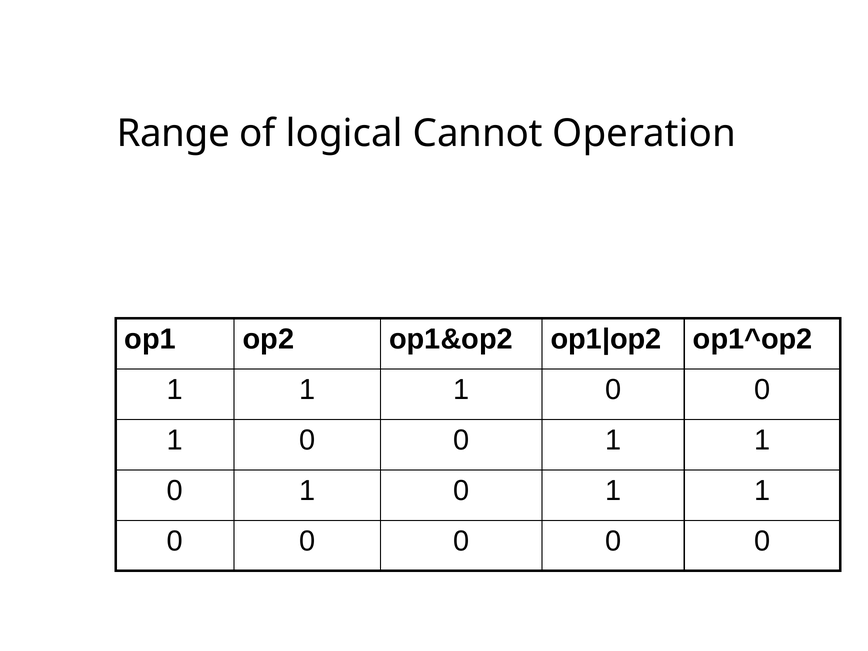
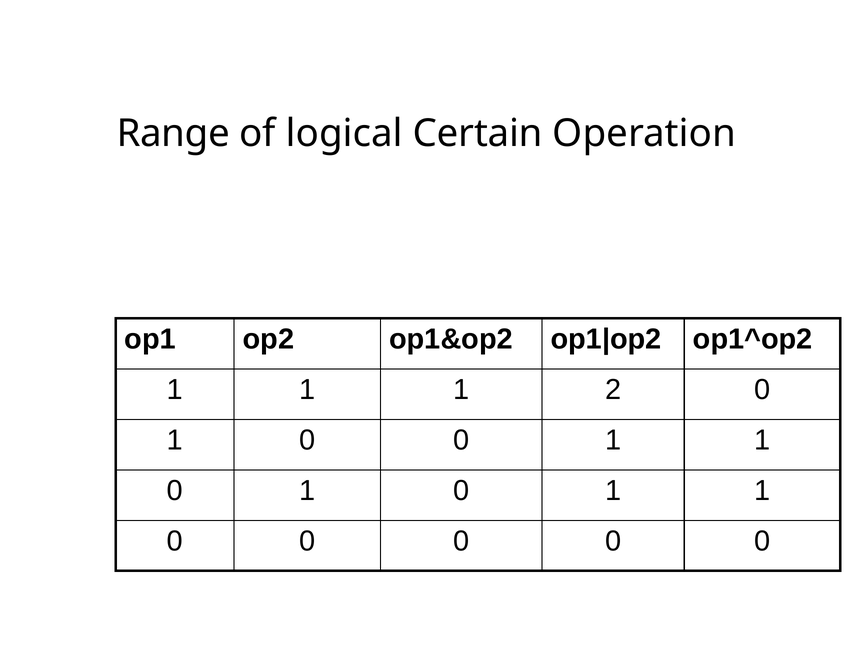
Cannot: Cannot -> Certain
1 1 1 0: 0 -> 2
